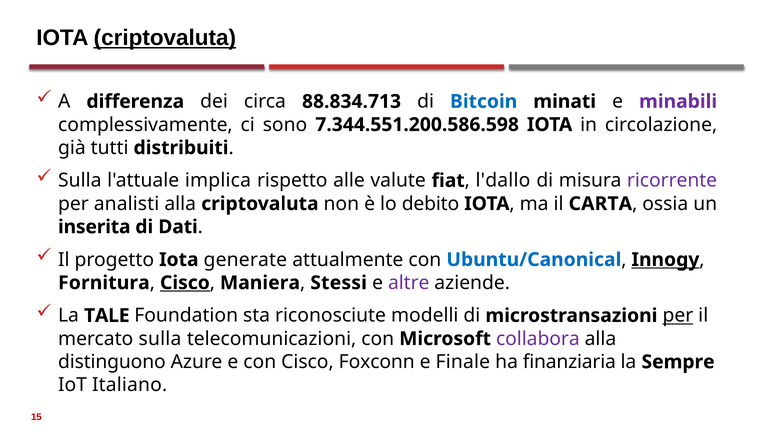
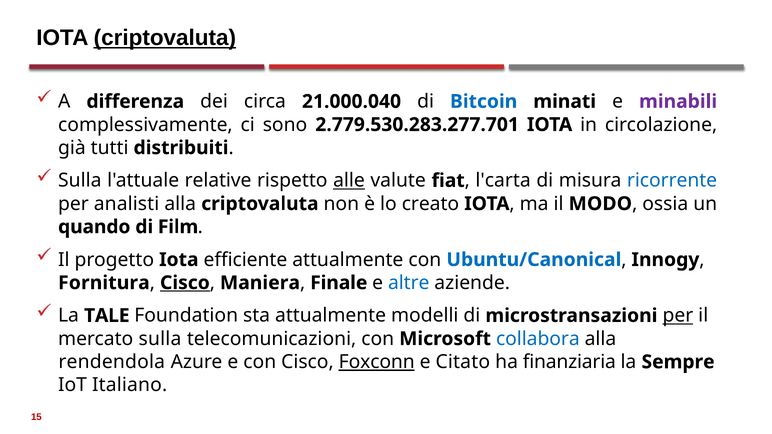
88.834.713: 88.834.713 -> 21.000.040
7.344.551.200.586.598: 7.344.551.200.586.598 -> 2.779.530.283.277.701
implica: implica -> relative
alle underline: none -> present
l'dallo: l'dallo -> l'carta
ricorrente colour: purple -> blue
debito: debito -> creato
CARTA: CARTA -> MODO
inserita: inserita -> quando
Dati: Dati -> Film
generate: generate -> efficiente
Innogy underline: present -> none
Stessi: Stessi -> Finale
altre colour: purple -> blue
sta riconosciute: riconosciute -> attualmente
collabora colour: purple -> blue
distinguono: distinguono -> rendendola
Foxconn underline: none -> present
Finale: Finale -> Citato
